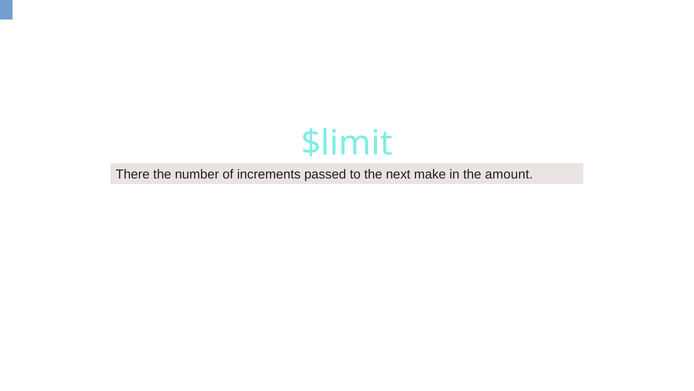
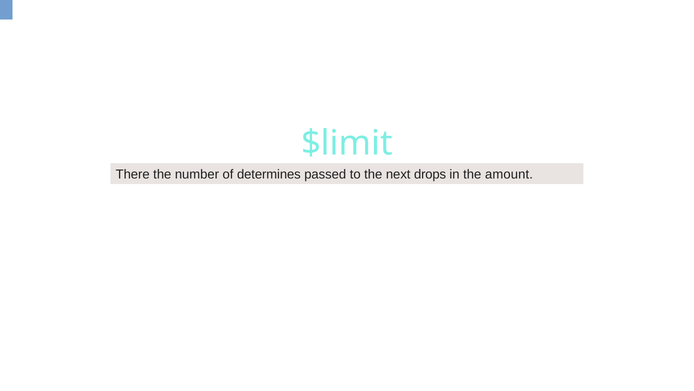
increments: increments -> determines
make: make -> drops
